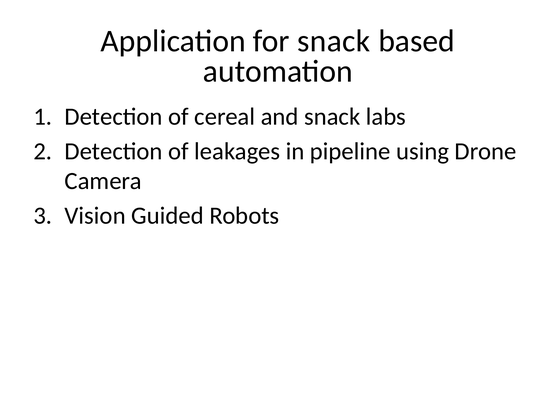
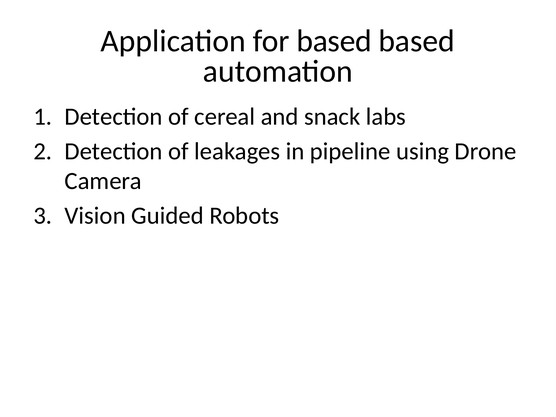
for snack: snack -> based
